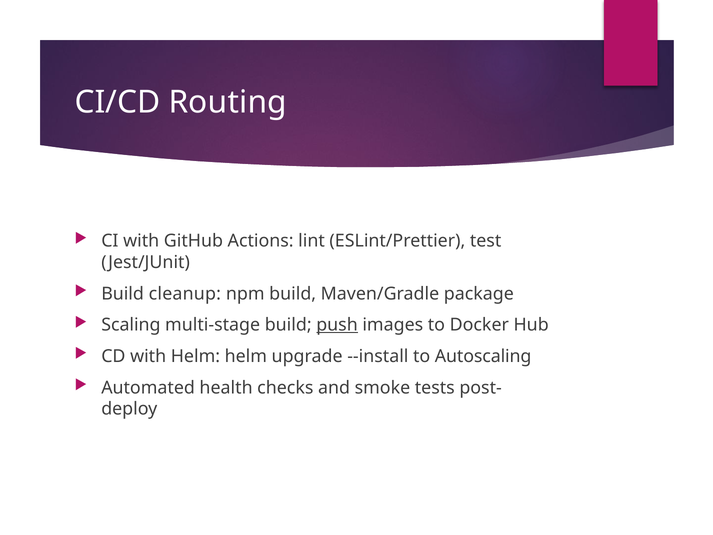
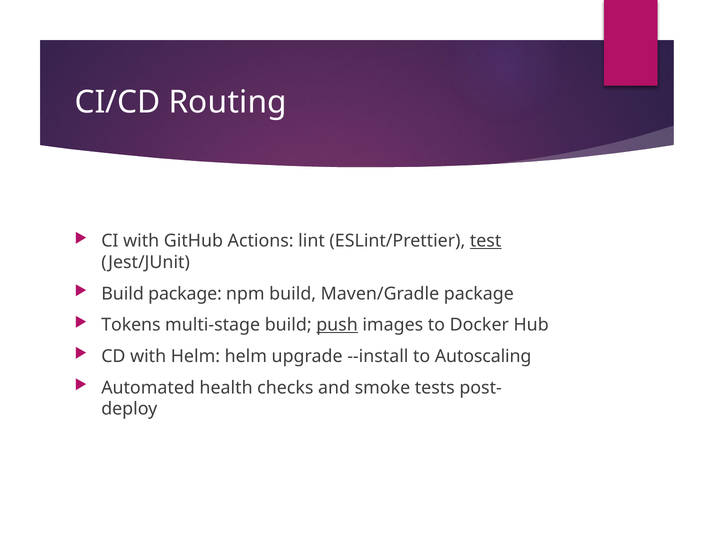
test underline: none -> present
Build cleanup: cleanup -> package
Scaling: Scaling -> Tokens
